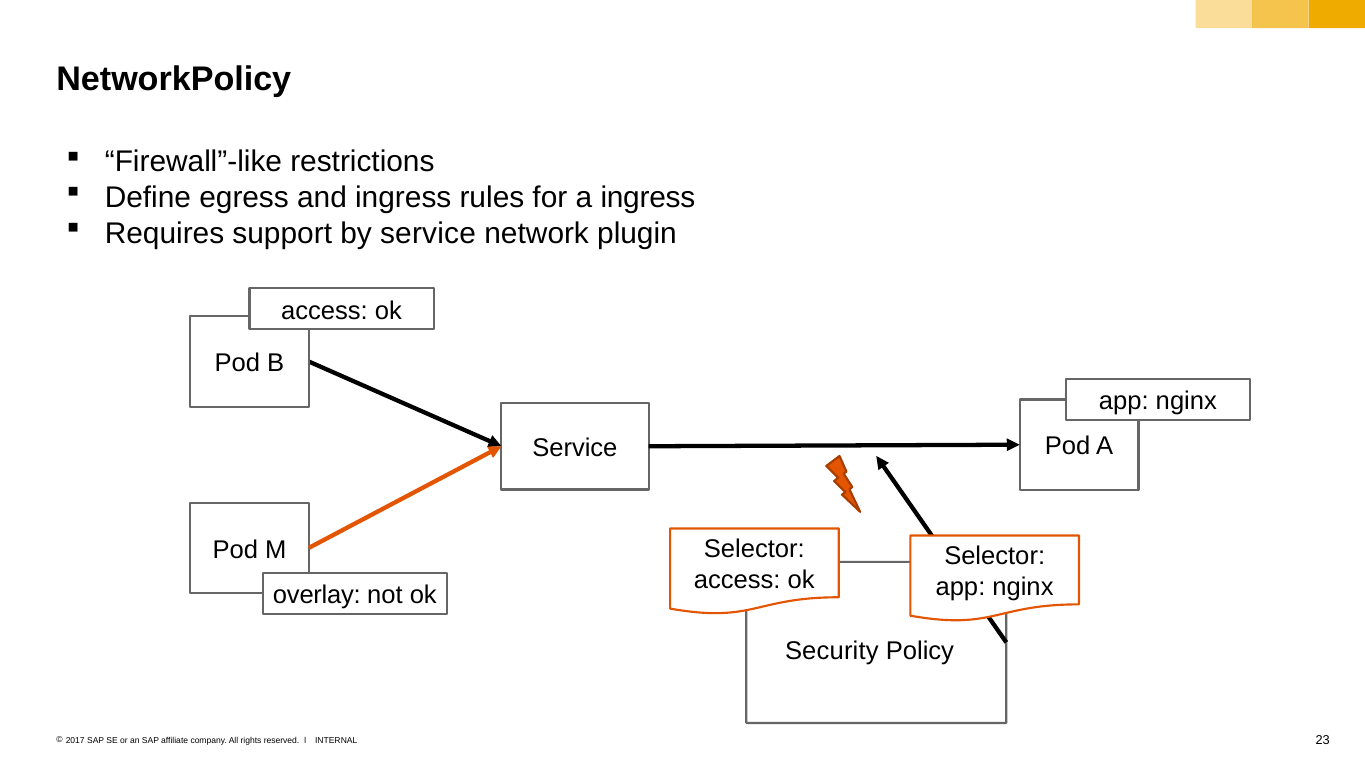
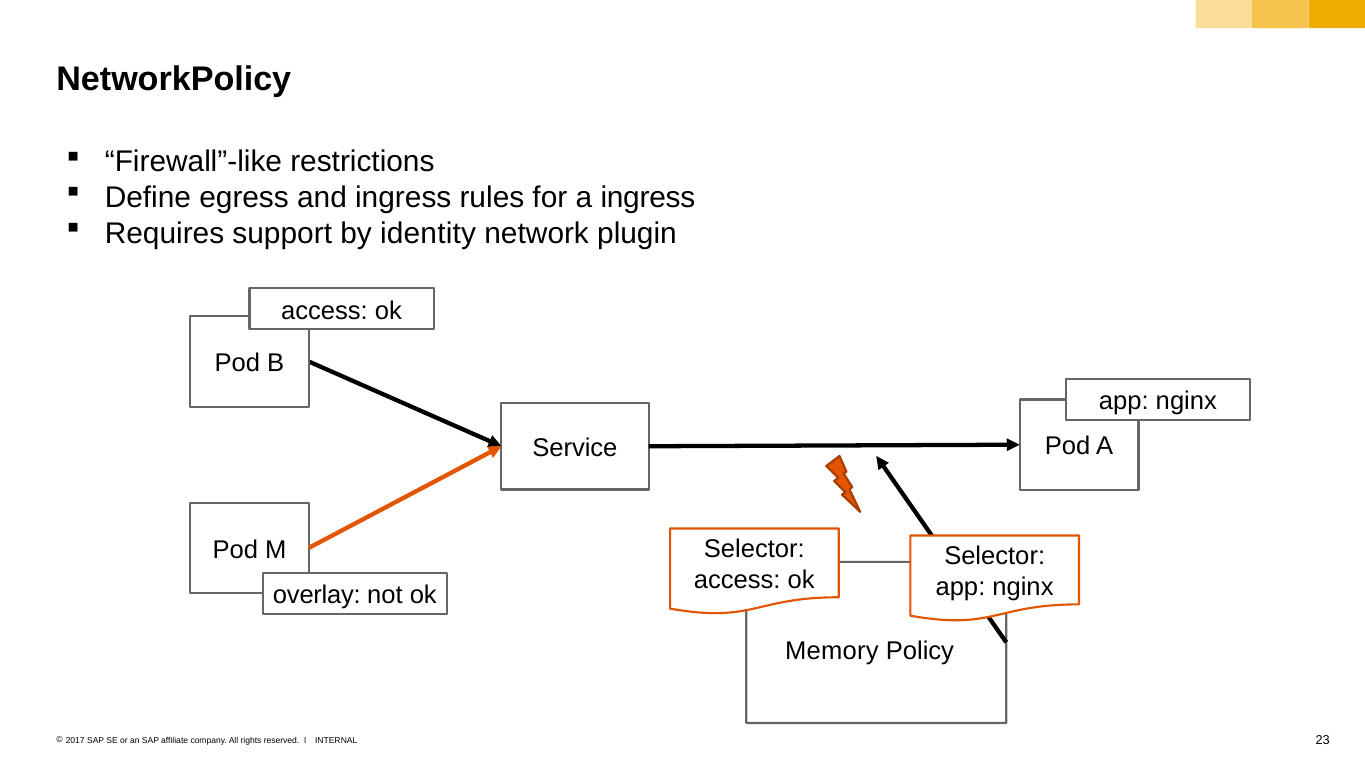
by service: service -> identity
Security: Security -> Memory
